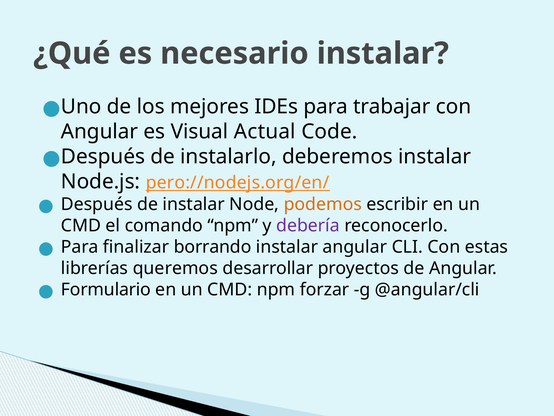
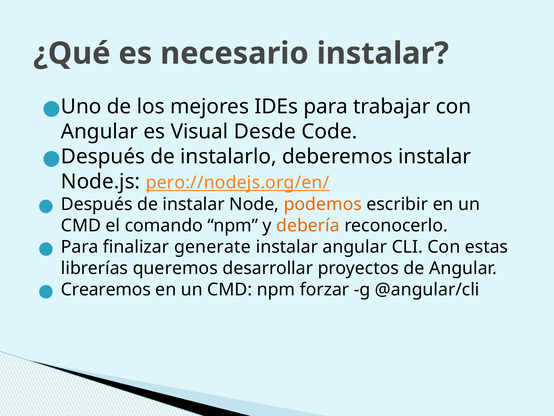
Actual: Actual -> Desde
debería colour: purple -> orange
borrando: borrando -> generate
Formulario: Formulario -> Crearemos
